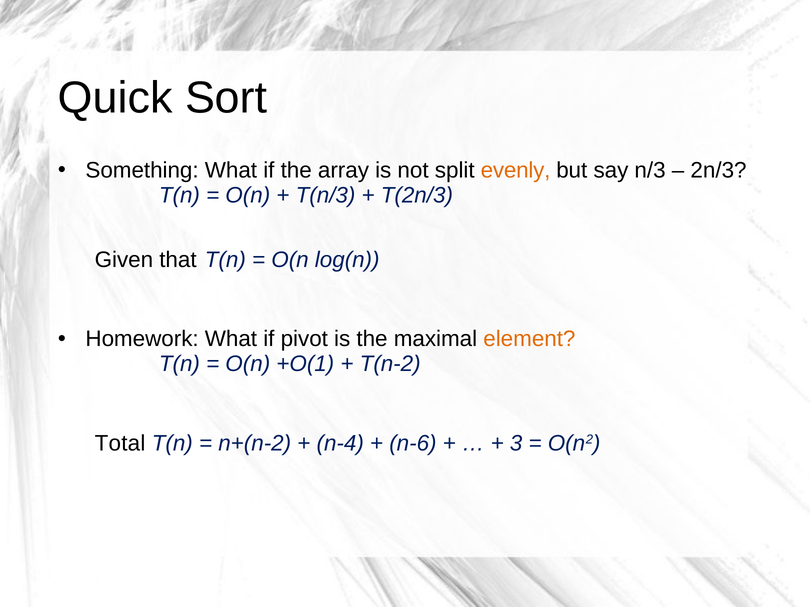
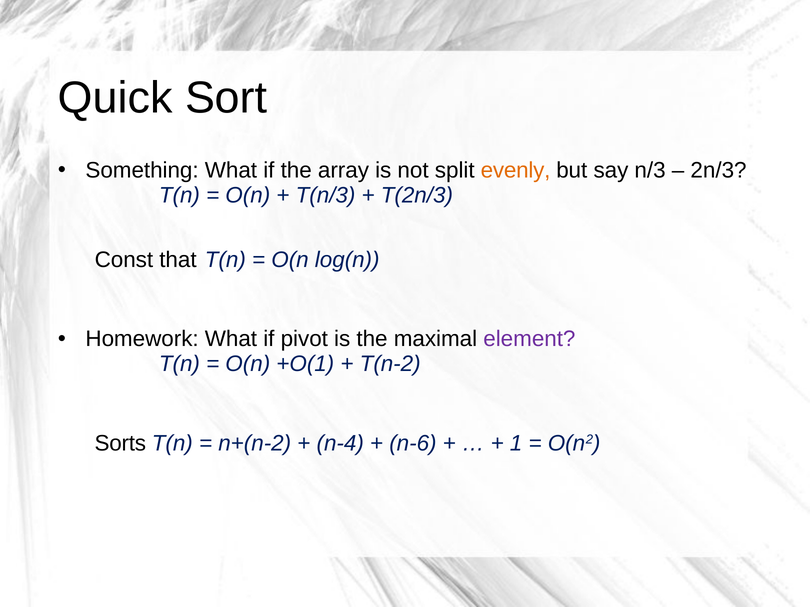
Given: Given -> Const
element colour: orange -> purple
Total: Total -> Sorts
3: 3 -> 1
